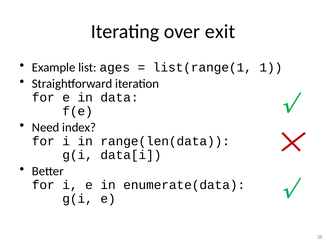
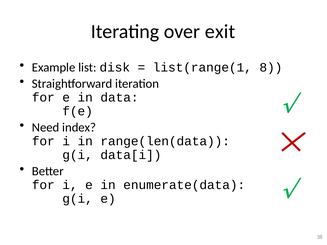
ages: ages -> disk
1: 1 -> 8
